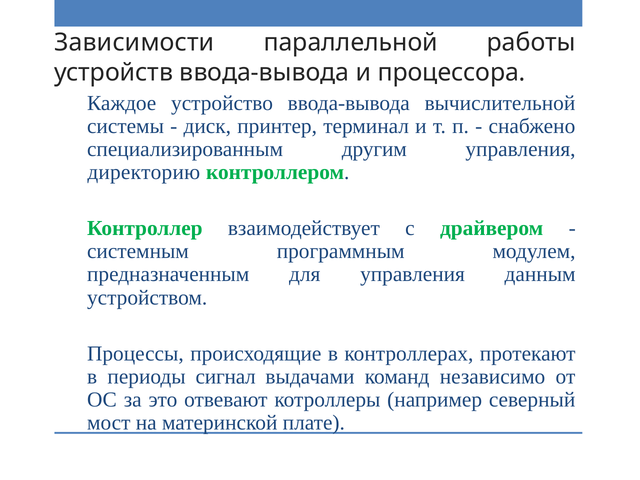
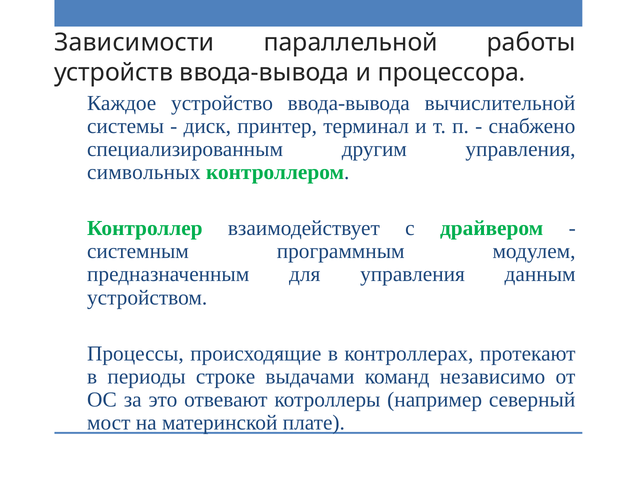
директорию: директорию -> символьных
сигнал: сигнал -> строке
